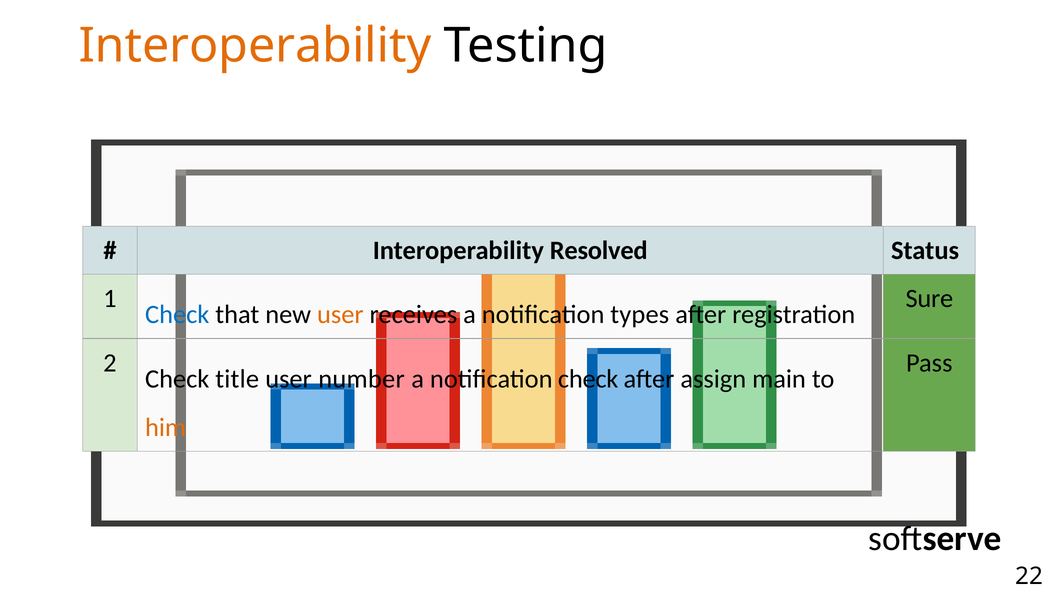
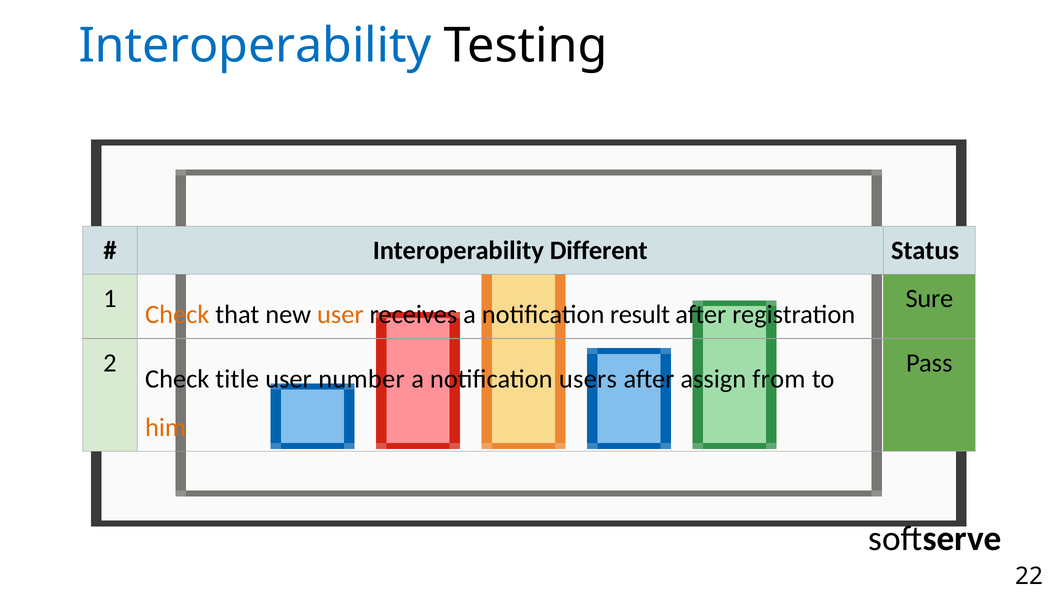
Interoperability at (255, 46) colour: orange -> blue
Resolved: Resolved -> Different
Check at (177, 315) colour: blue -> orange
types: types -> result
notification check: check -> users
main: main -> from
